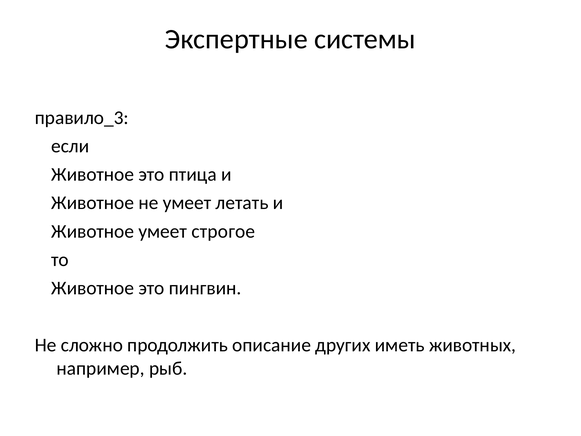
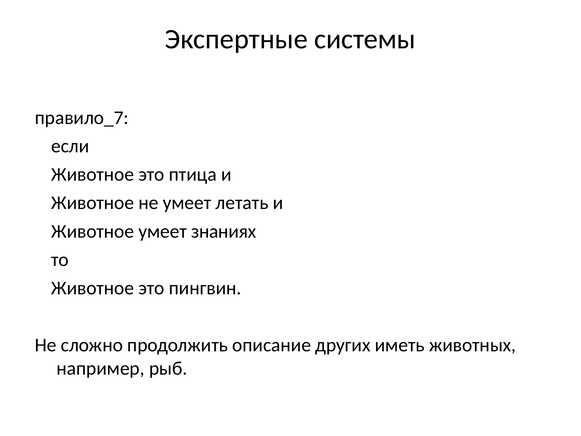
правило_3: правило_3 -> правило_7
строгое: строгое -> знаниях
